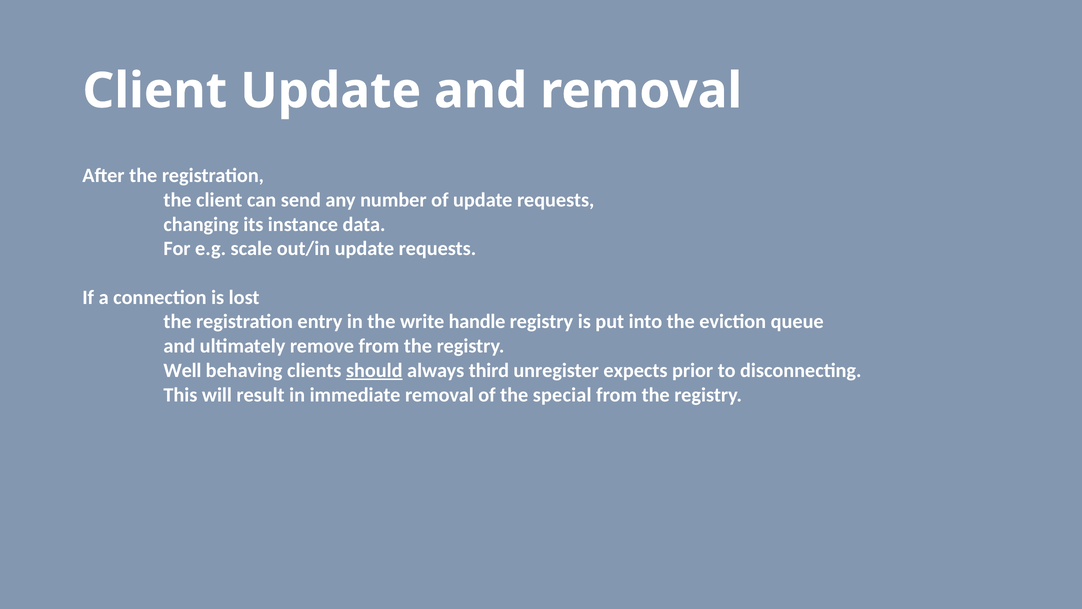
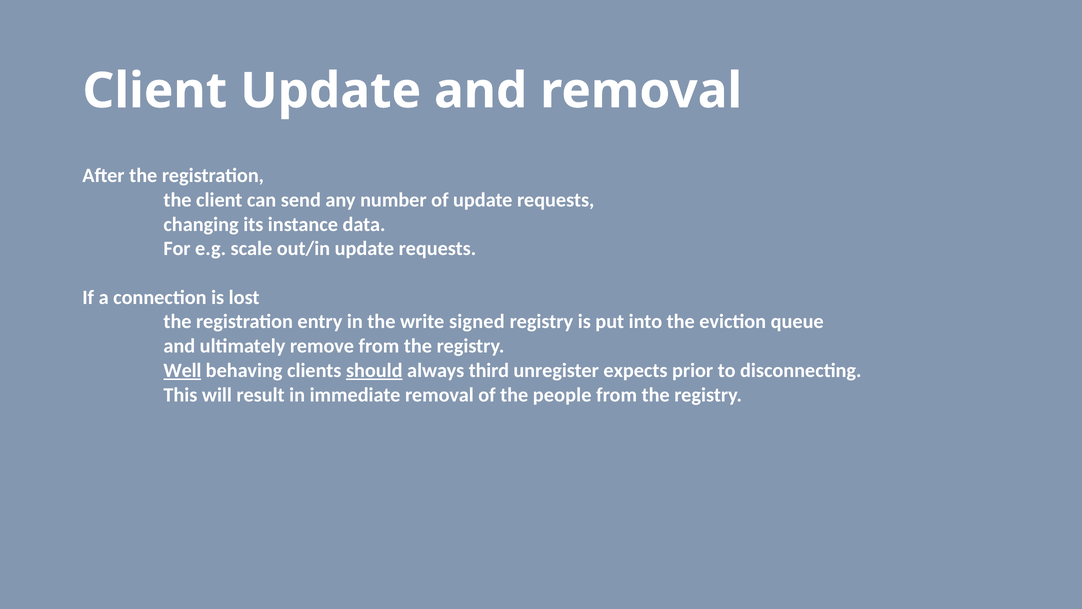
handle: handle -> signed
Well underline: none -> present
special: special -> people
